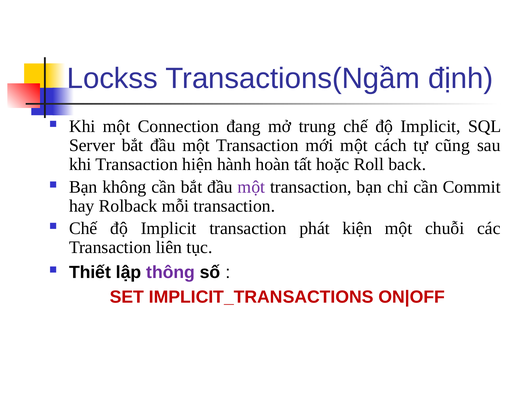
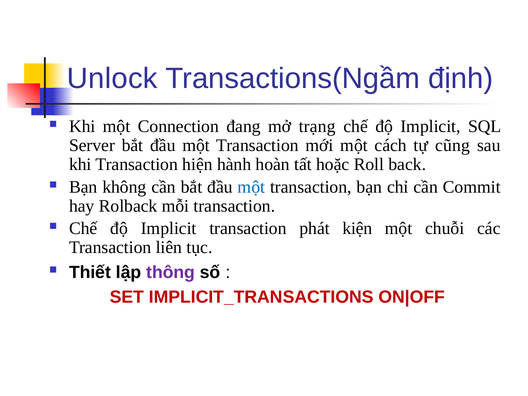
Lockss: Lockss -> Unlock
trung: trung -> trạng
một at (251, 187) colour: purple -> blue
